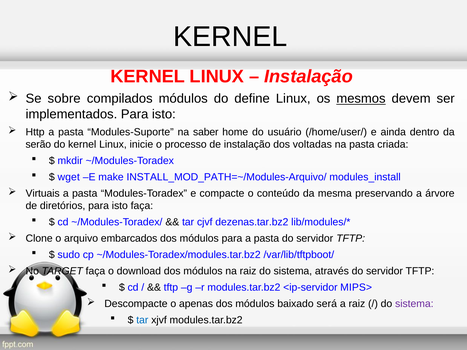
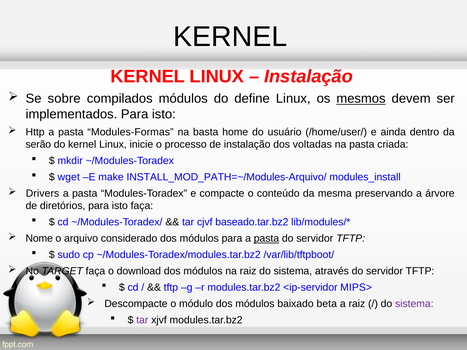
Modules-Suporte: Modules-Suporte -> Modules-Formas
saber: saber -> basta
Virtuais: Virtuais -> Drivers
dezenas.tar.bz2: dezenas.tar.bz2 -> baseado.tar.bz2
Clone: Clone -> Nome
embarcados: embarcados -> considerado
pasta at (266, 239) underline: none -> present
apenas: apenas -> módulo
será: será -> beta
tar at (142, 320) colour: blue -> purple
